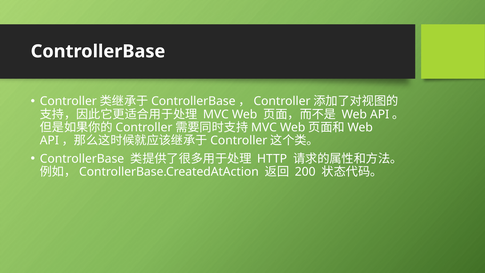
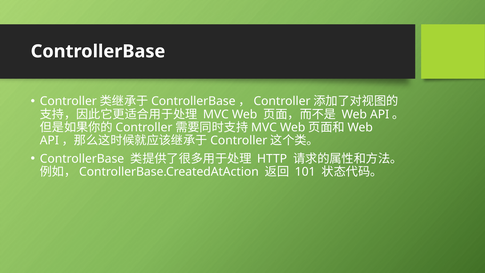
200: 200 -> 101
